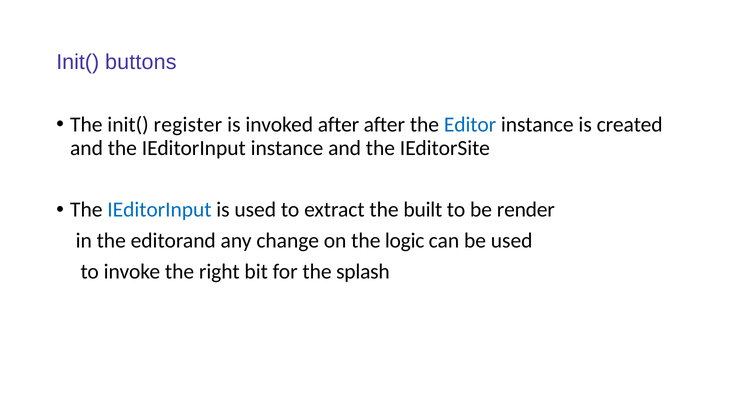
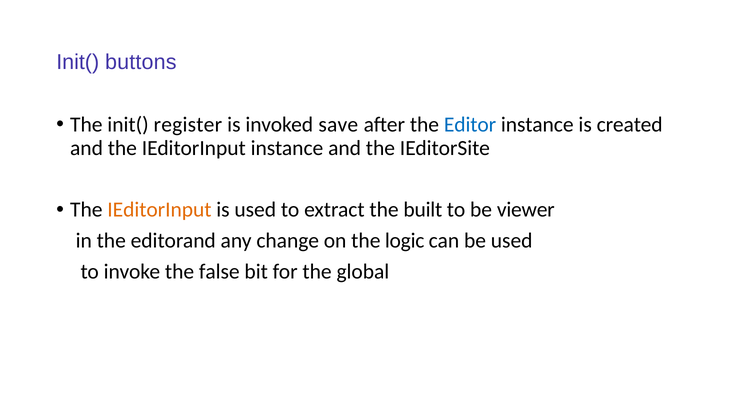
invoked after: after -> save
IEditorInput at (159, 210) colour: blue -> orange
render: render -> viewer
right: right -> false
splash: splash -> global
